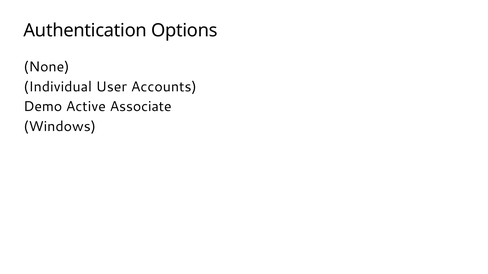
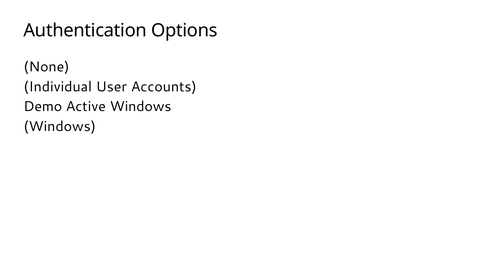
Active Associate: Associate -> Windows
